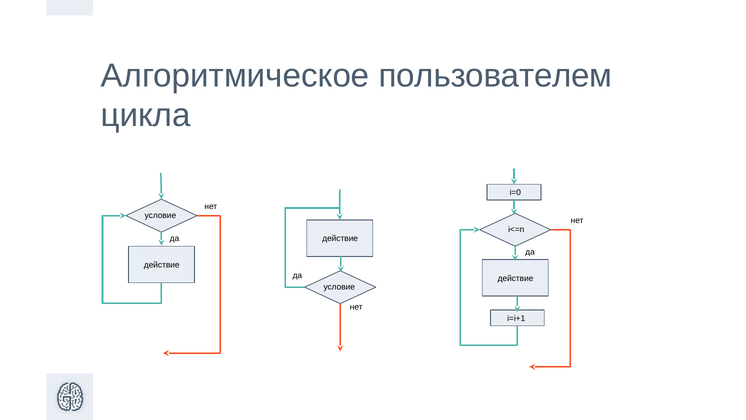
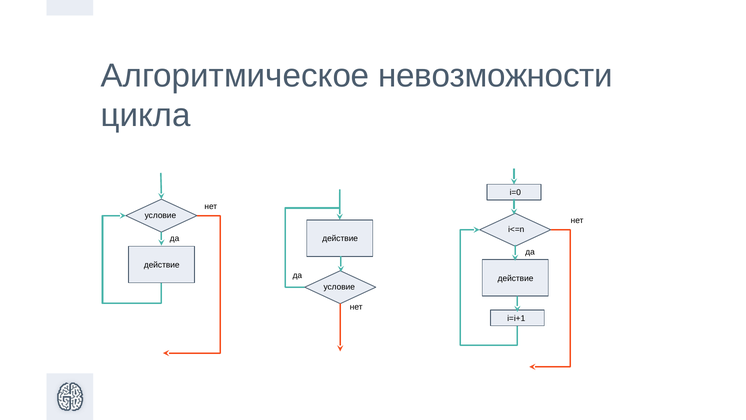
пользователем: пользователем -> невозможности
